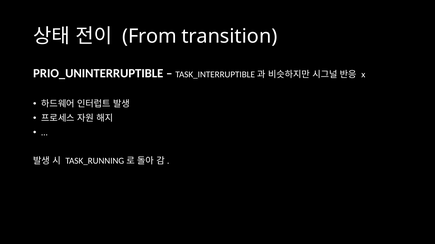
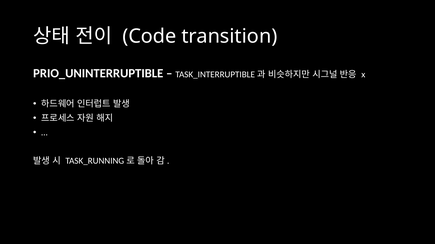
From: From -> Code
